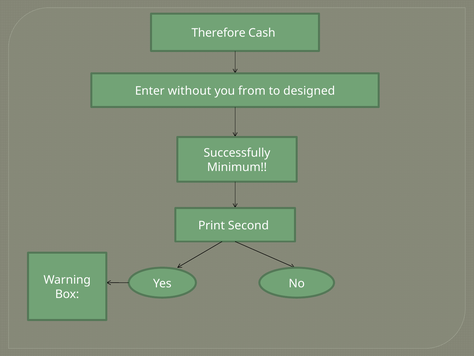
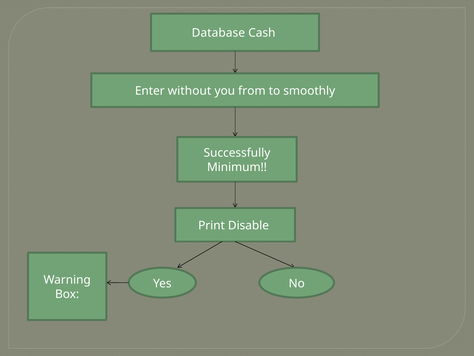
Therefore: Therefore -> Database
designed: designed -> smoothly
Second: Second -> Disable
